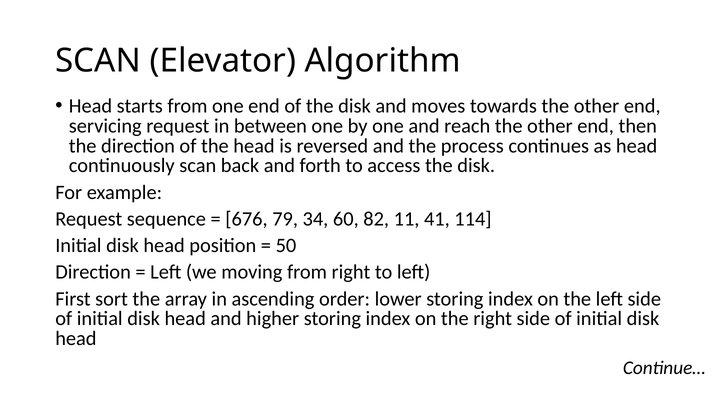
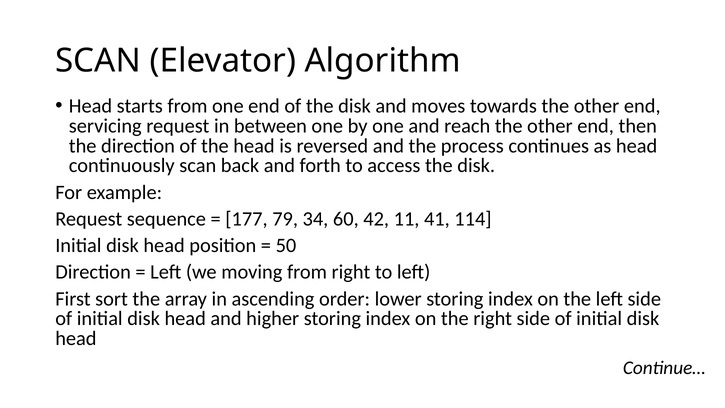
676: 676 -> 177
82: 82 -> 42
